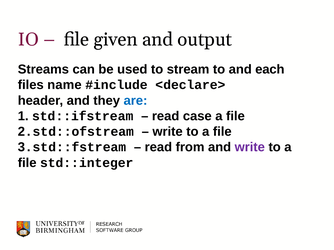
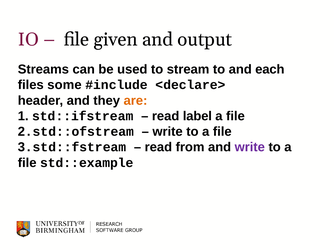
name: name -> some
are colour: blue -> orange
case: case -> label
std::integer: std::integer -> std::example
